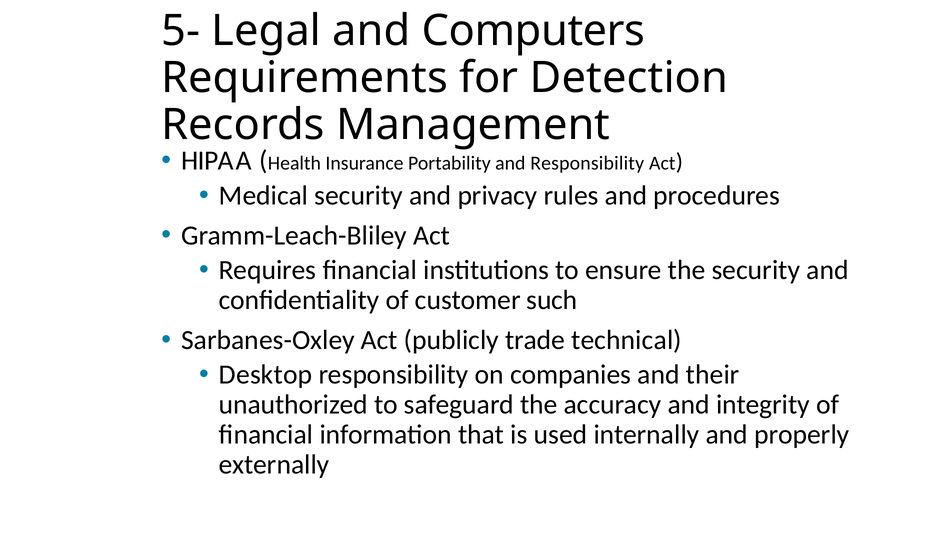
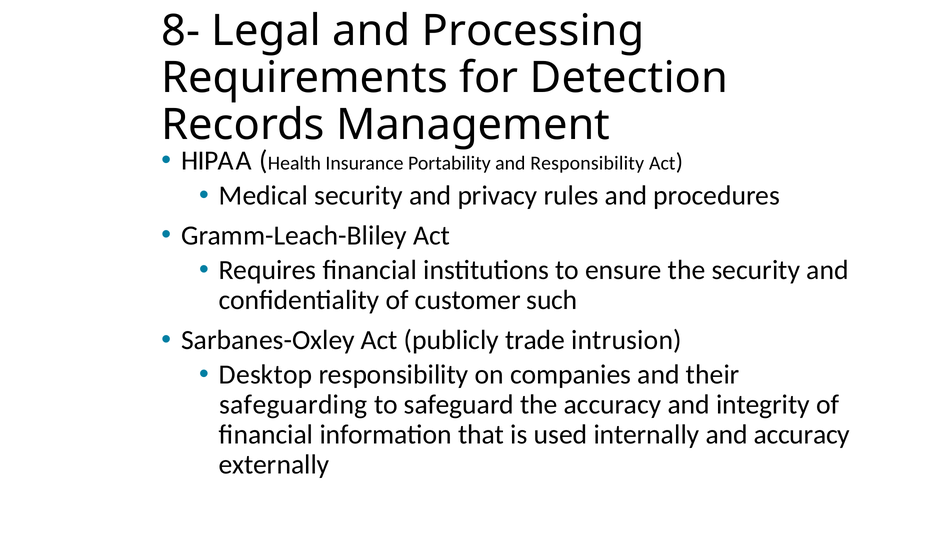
5-: 5- -> 8-
Computers: Computers -> Processing
technical: technical -> intrusion
unauthorized: unauthorized -> safeguarding
and properly: properly -> accuracy
